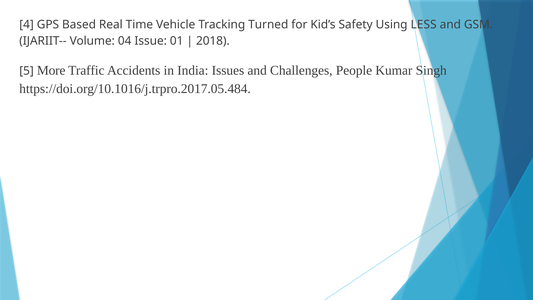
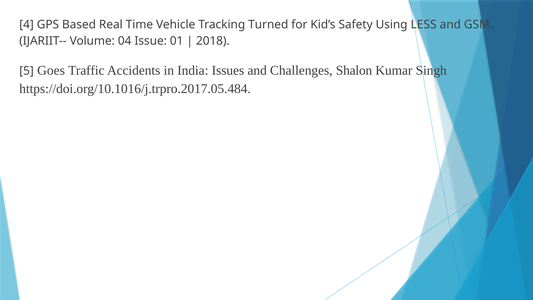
More: More -> Goes
People: People -> Shalon
